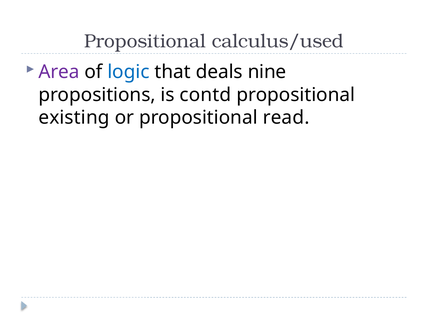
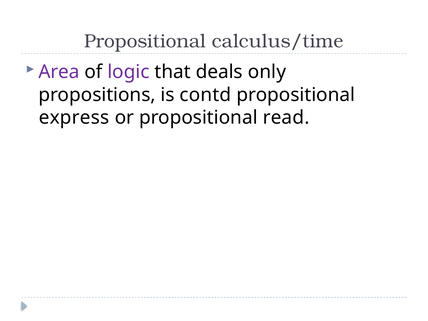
calculus/used: calculus/used -> calculus/time
logic colour: blue -> purple
nine: nine -> only
existing: existing -> express
